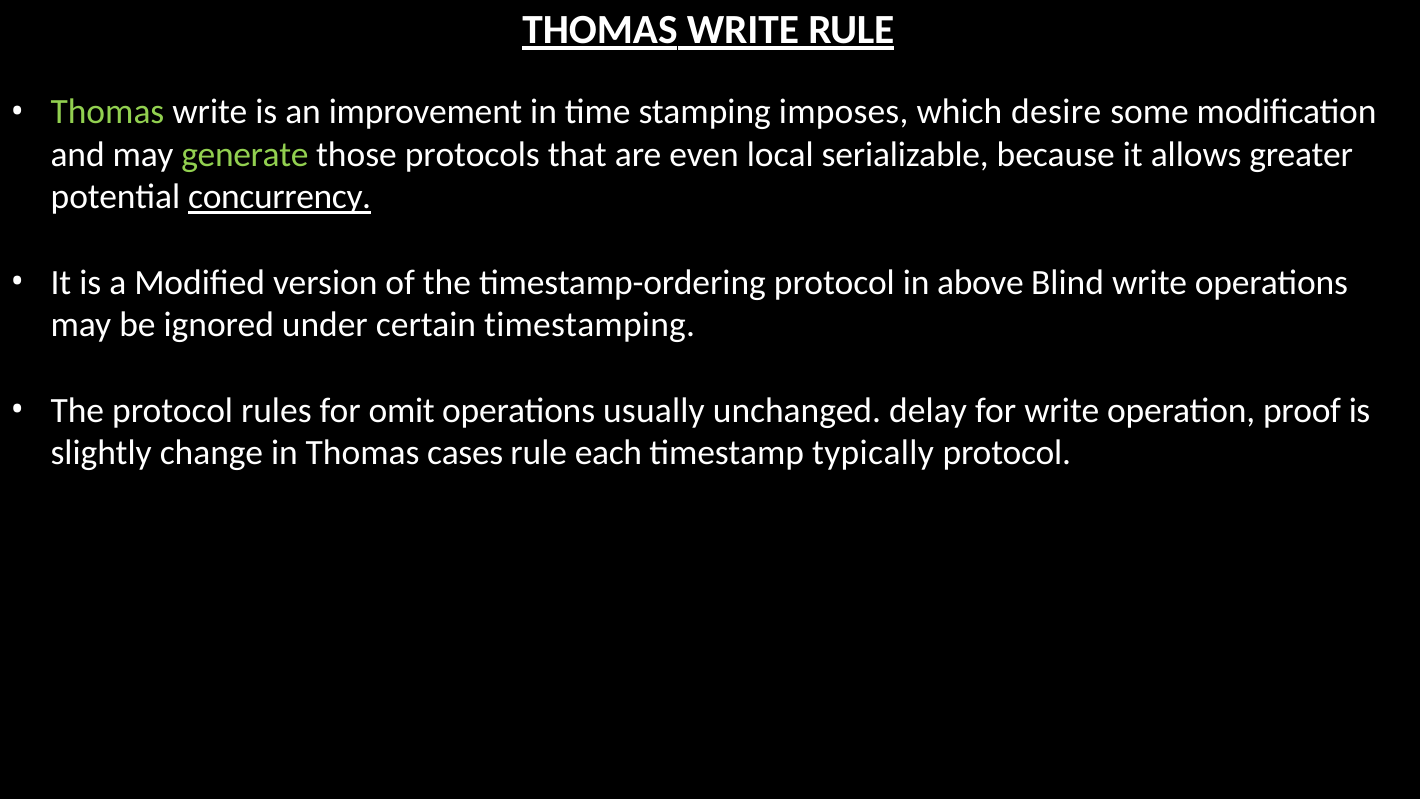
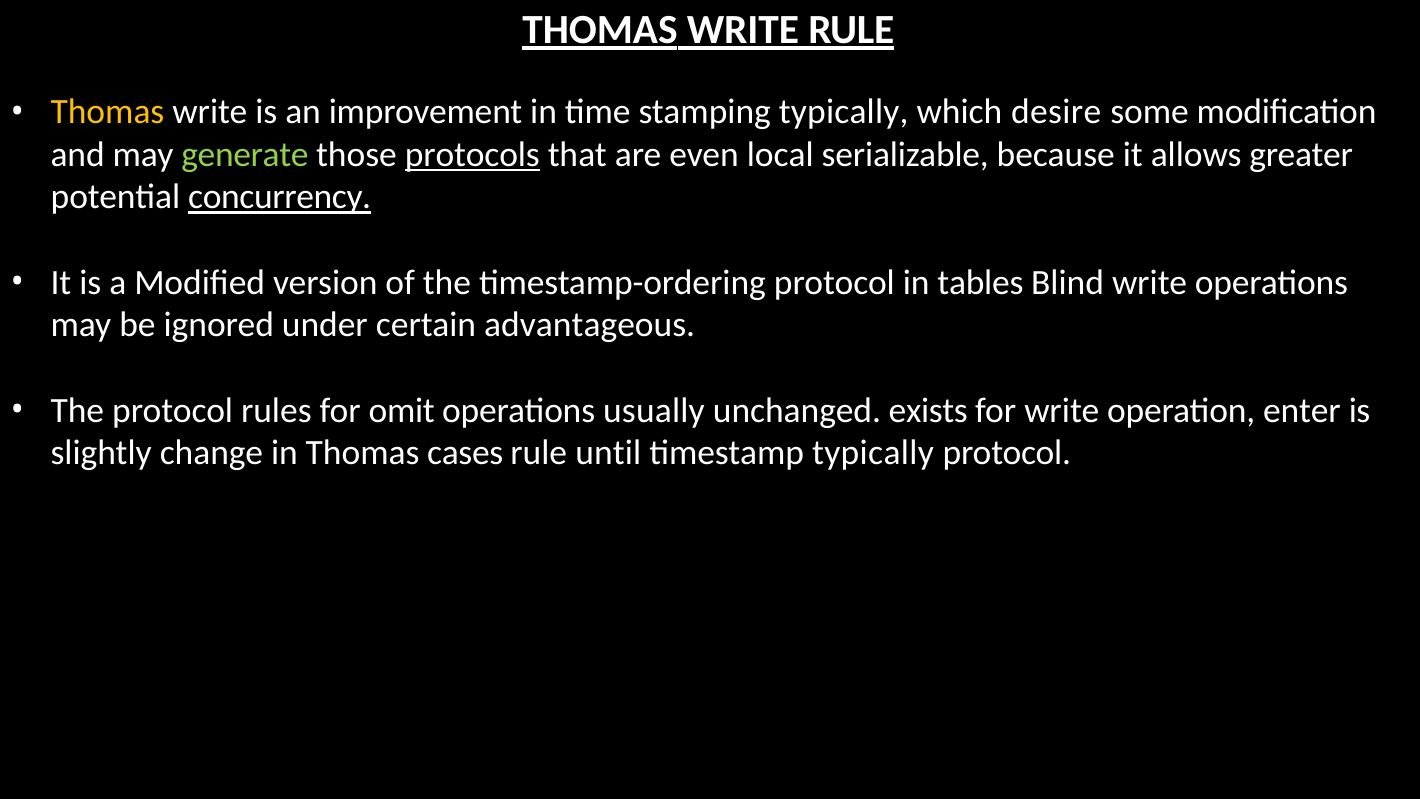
Thomas at (107, 112) colour: light green -> yellow
stamping imposes: imposes -> typically
protocols underline: none -> present
above: above -> tables
timestamping: timestamping -> advantageous
delay: delay -> exists
proof: proof -> enter
each: each -> until
